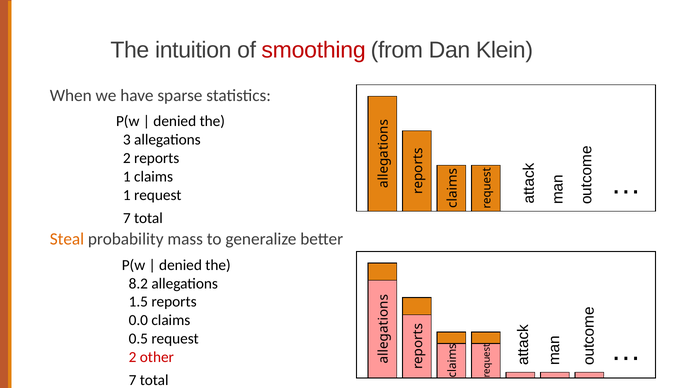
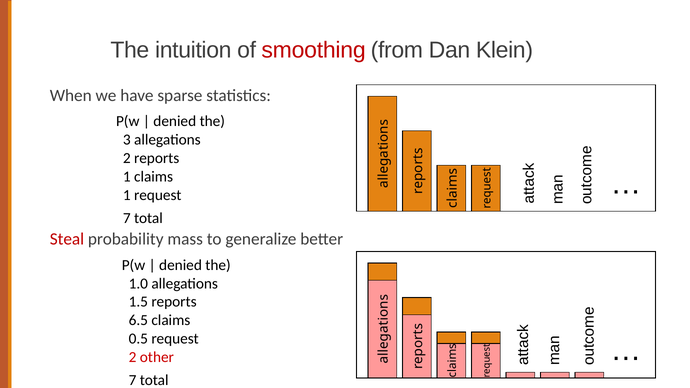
Steal colour: orange -> red
8.2: 8.2 -> 1.0
0.0: 0.0 -> 6.5
